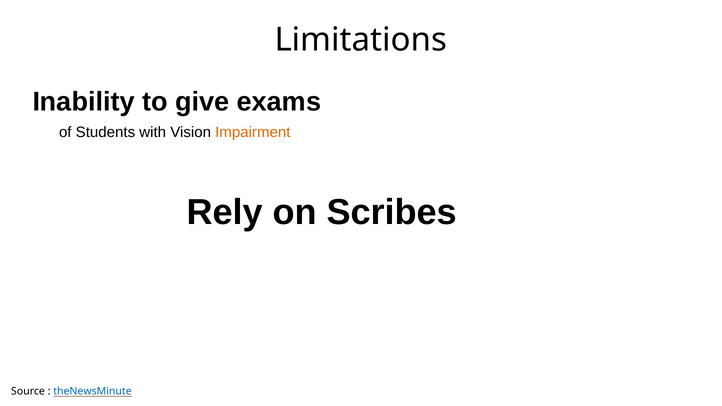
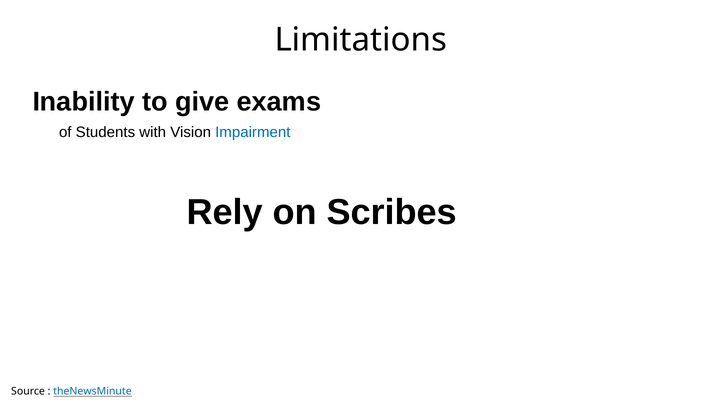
Impairment colour: orange -> blue
